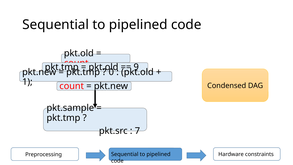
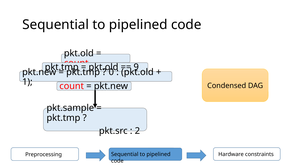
7: 7 -> 2
